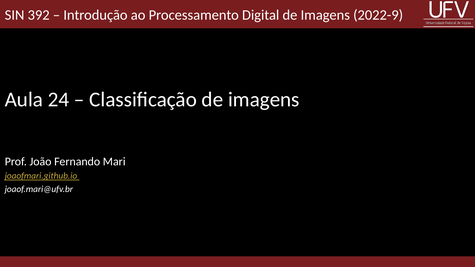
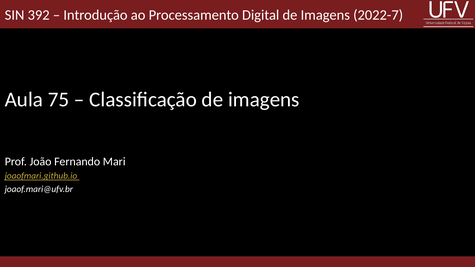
2022-9: 2022-9 -> 2022-7
24: 24 -> 75
